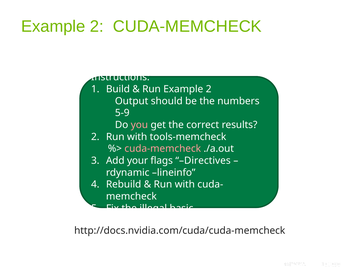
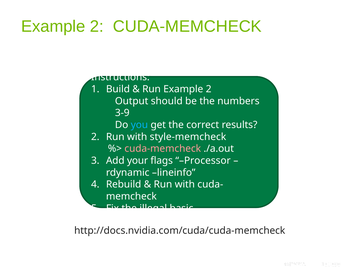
5-9: 5-9 -> 3-9
you colour: pink -> light blue
tools-memcheck: tools-memcheck -> style-memcheck
Directives: Directives -> Processor
